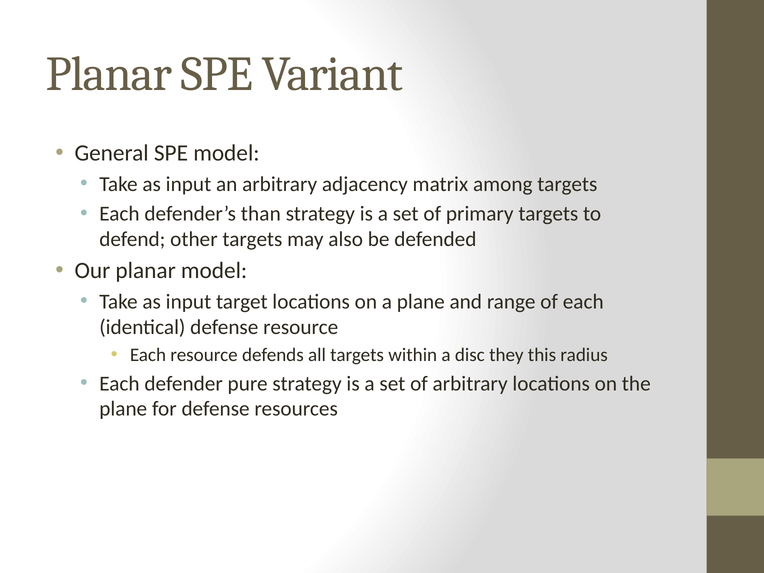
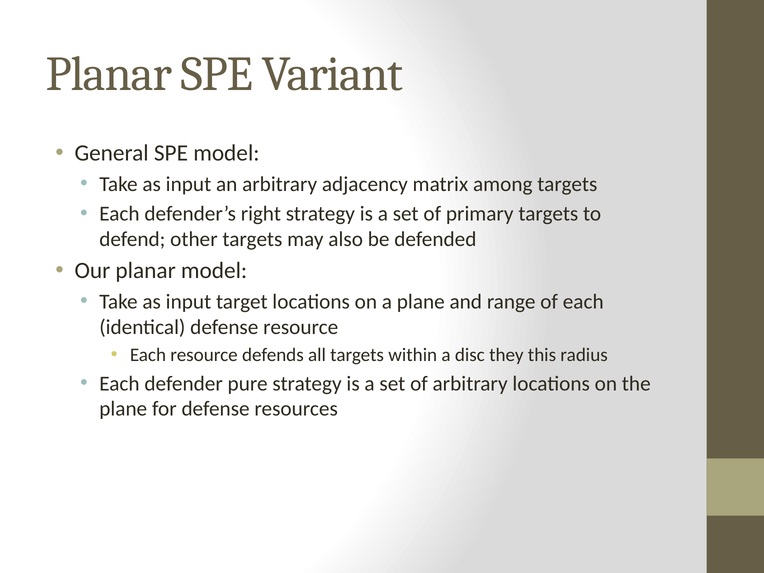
than: than -> right
